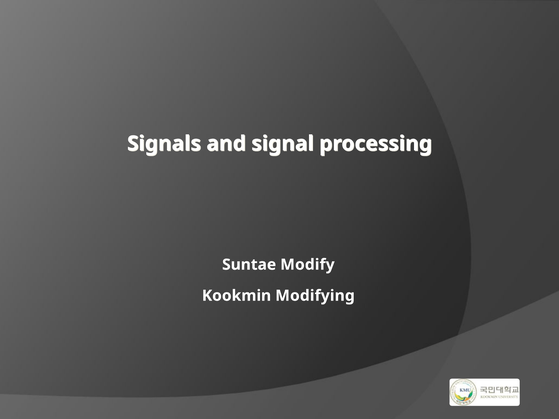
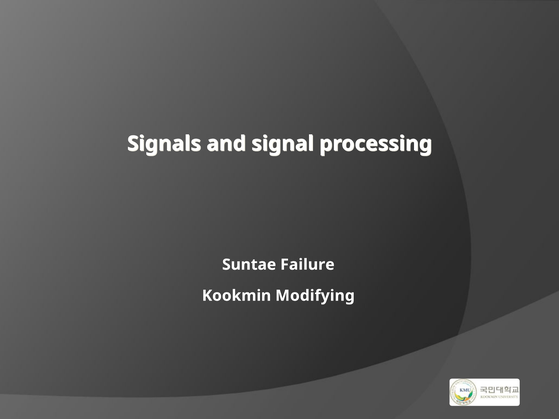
Modify: Modify -> Failure
